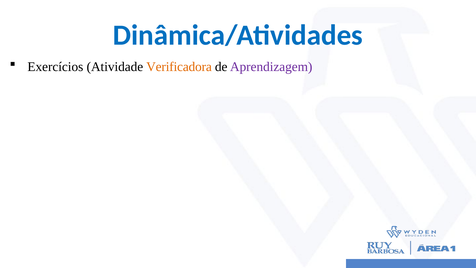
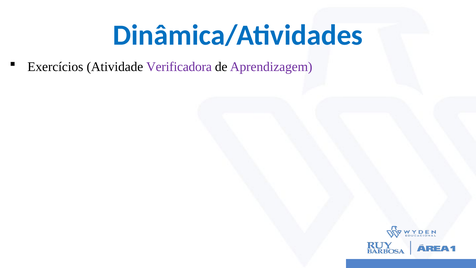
Verificadora colour: orange -> purple
